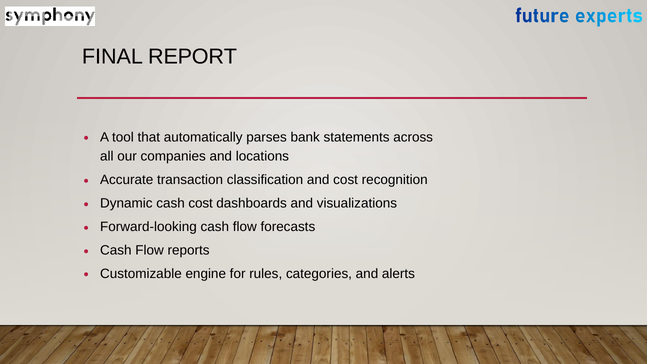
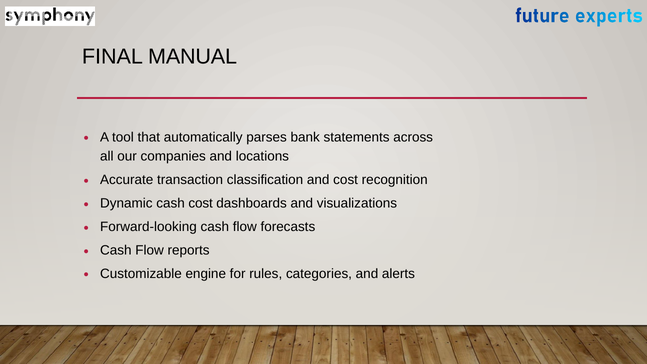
REPORT: REPORT -> MANUAL
